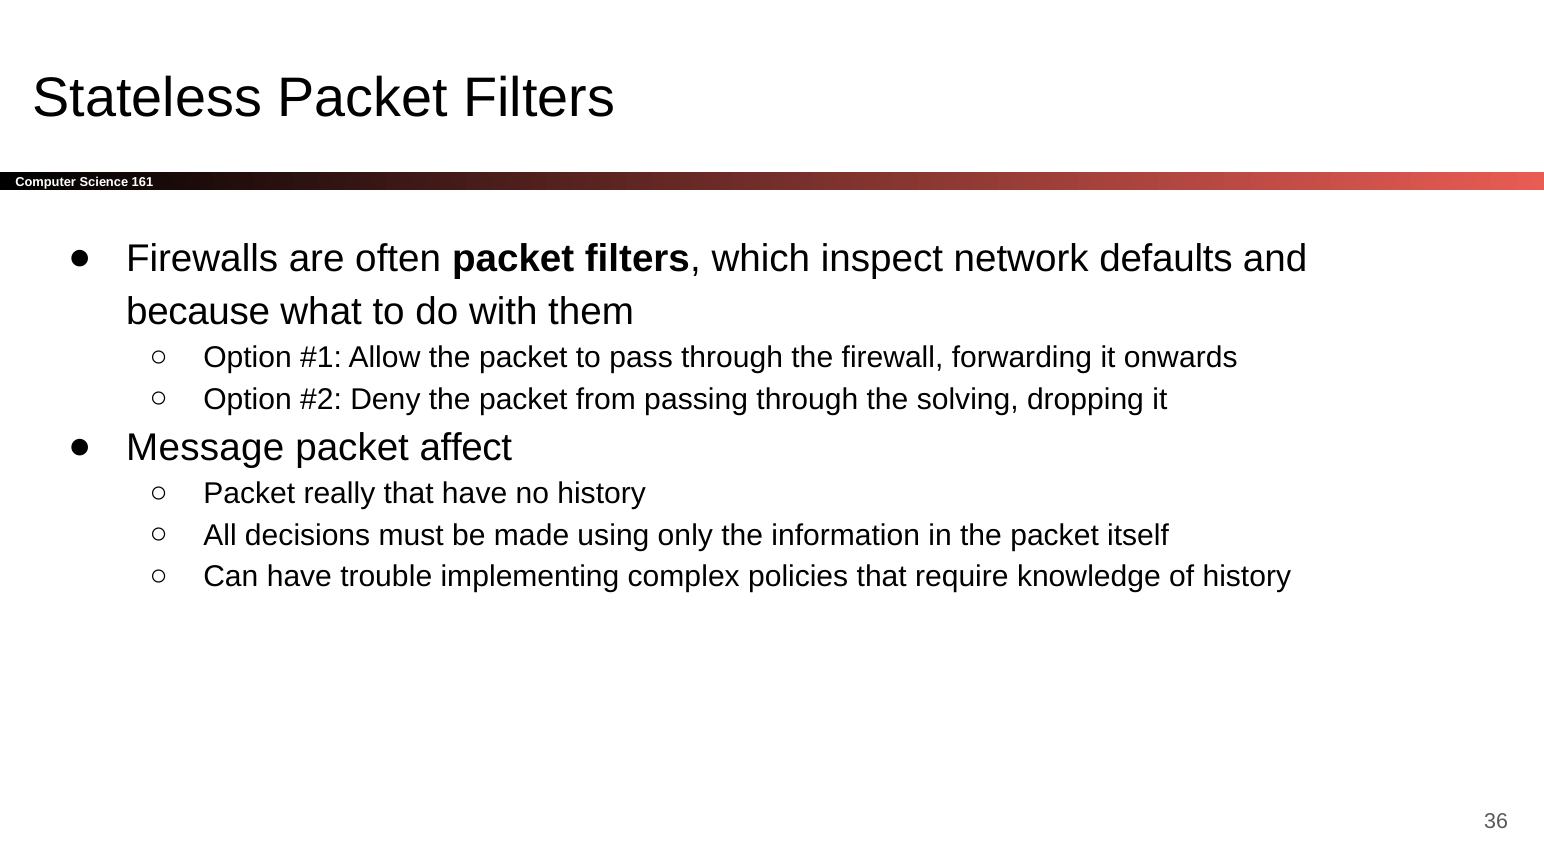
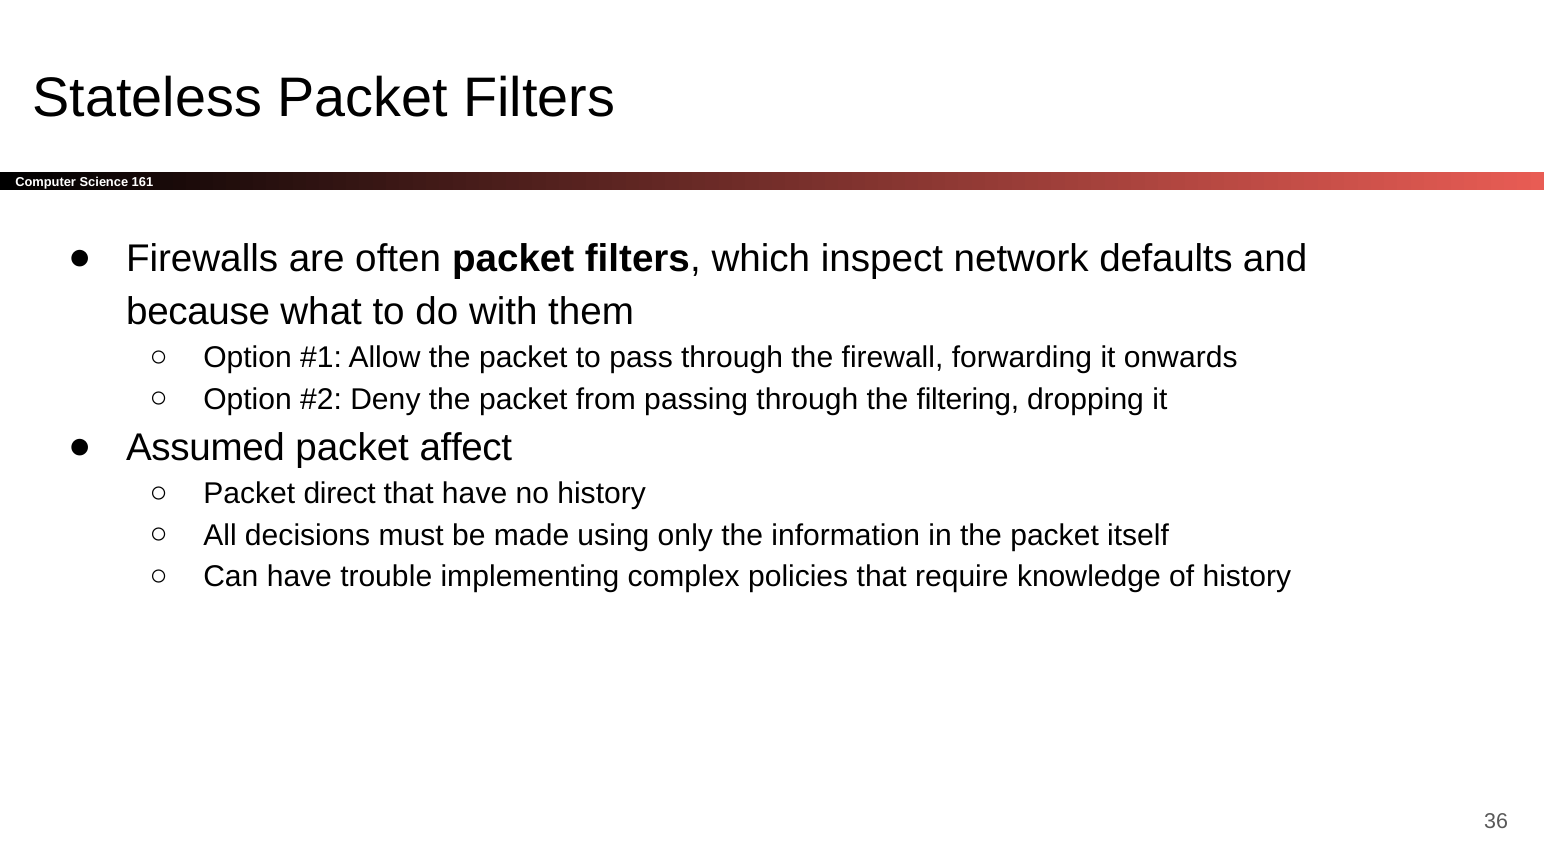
solving: solving -> filtering
Message: Message -> Assumed
really: really -> direct
